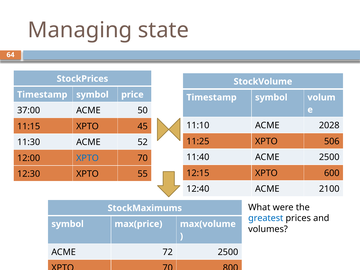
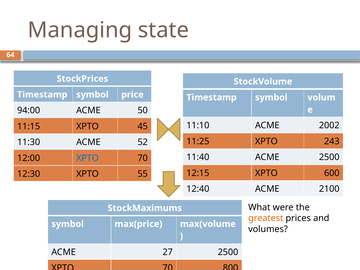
37:00: 37:00 -> 94:00
2028: 2028 -> 2002
506: 506 -> 243
greatest colour: blue -> orange
72: 72 -> 27
